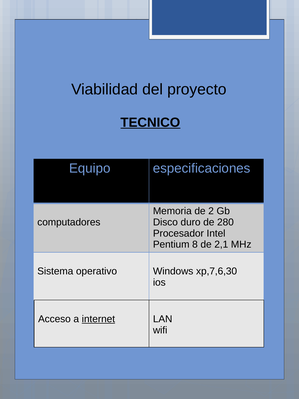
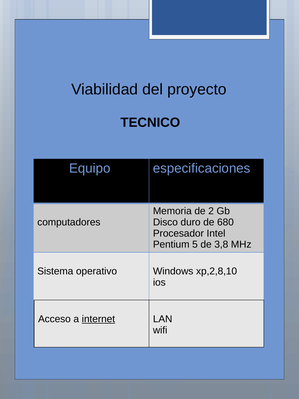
TECNICO underline: present -> none
280: 280 -> 680
8: 8 -> 5
2,1: 2,1 -> 3,8
xp,7,6,30: xp,7,6,30 -> xp,2,8,10
